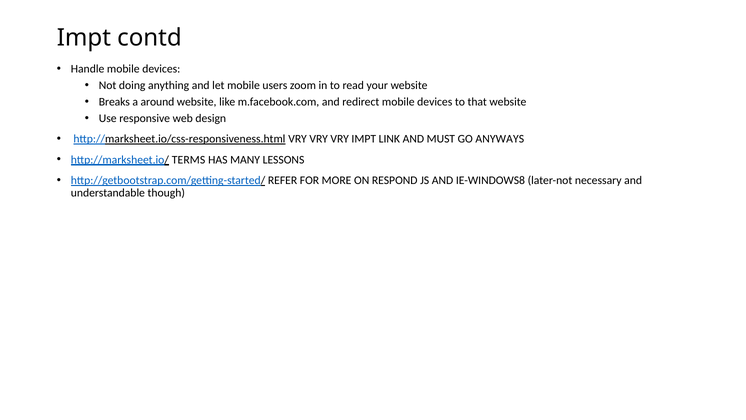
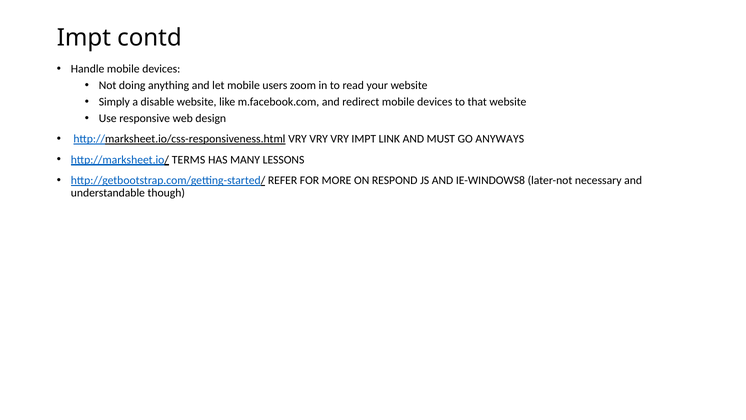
Breaks: Breaks -> Simply
around: around -> disable
